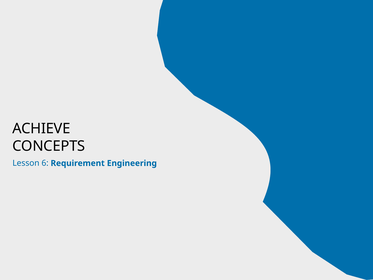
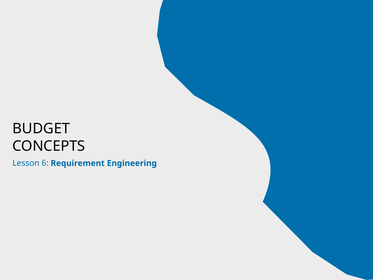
ACHIEVE: ACHIEVE -> BUDGET
